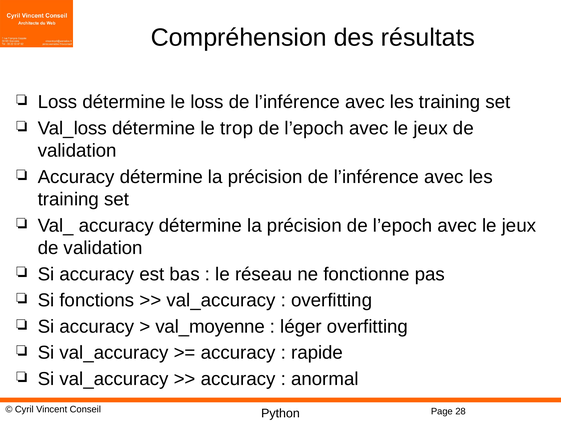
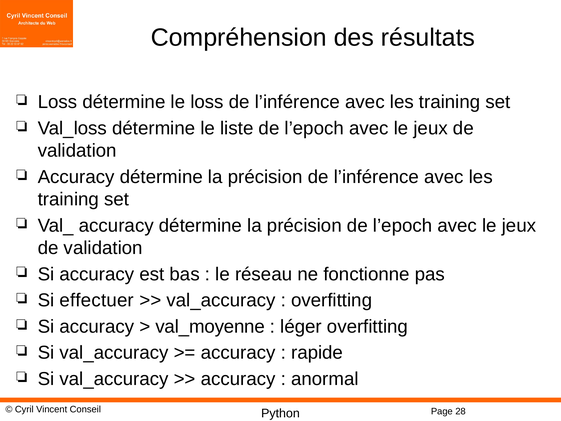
trop: trop -> liste
fonctions: fonctions -> effectuer
